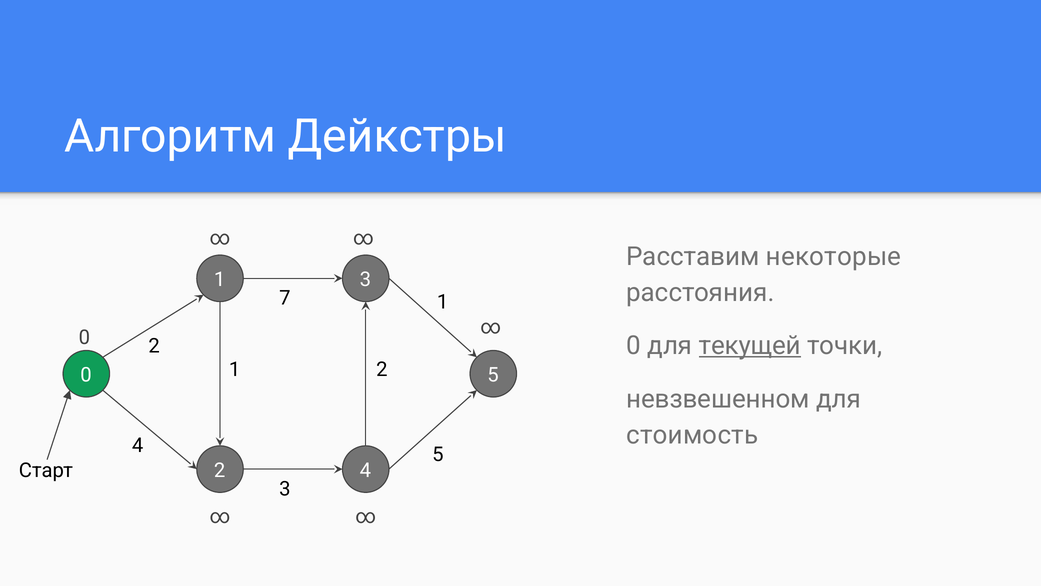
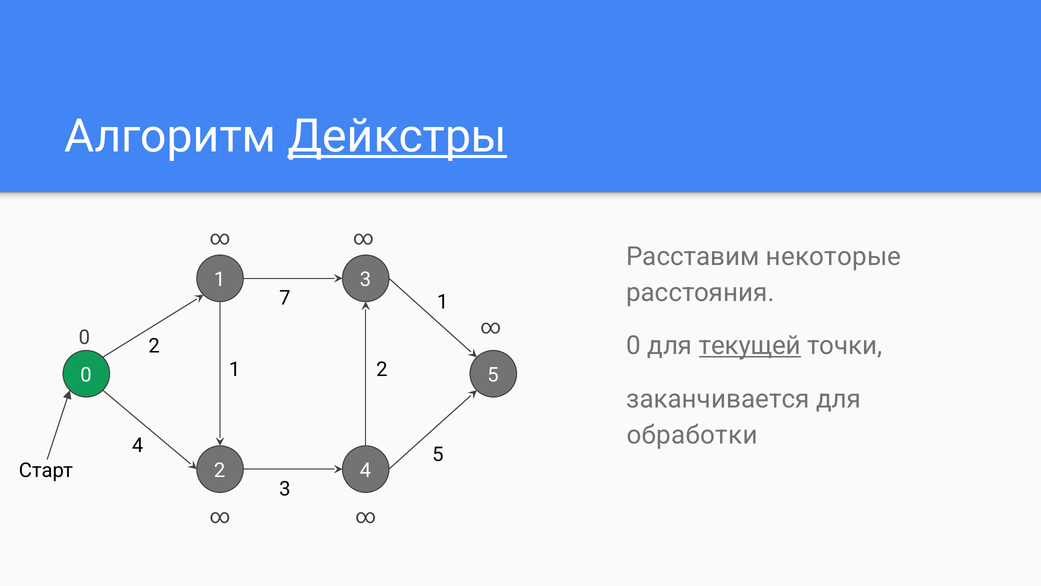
Дейкстры underline: none -> present
невзвешенном: невзвешенном -> заканчивается
стоимость: стоимость -> обработки
